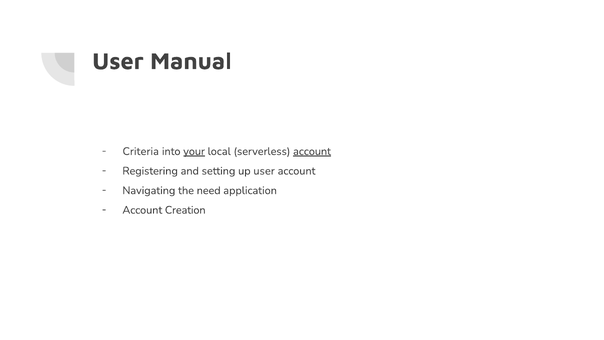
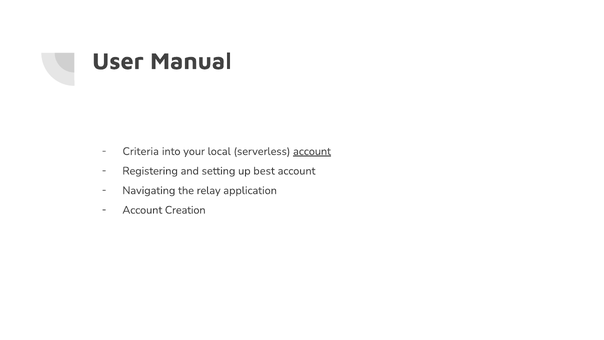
your underline: present -> none
up user: user -> best
need: need -> relay
